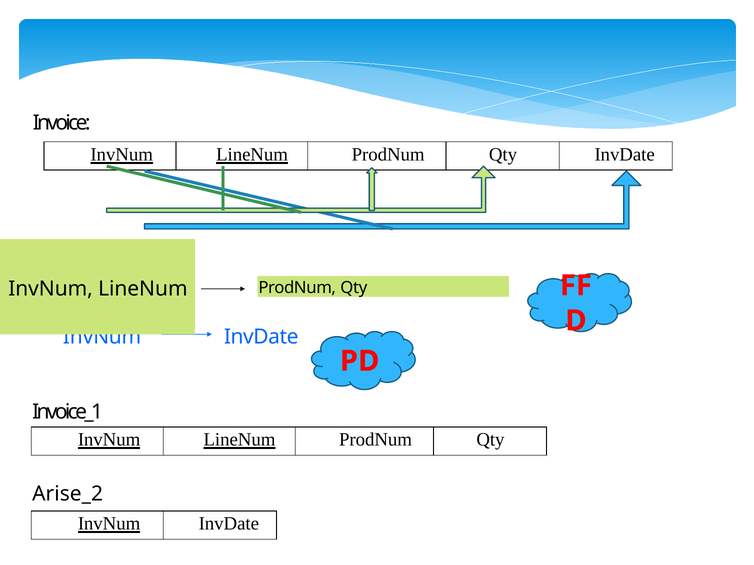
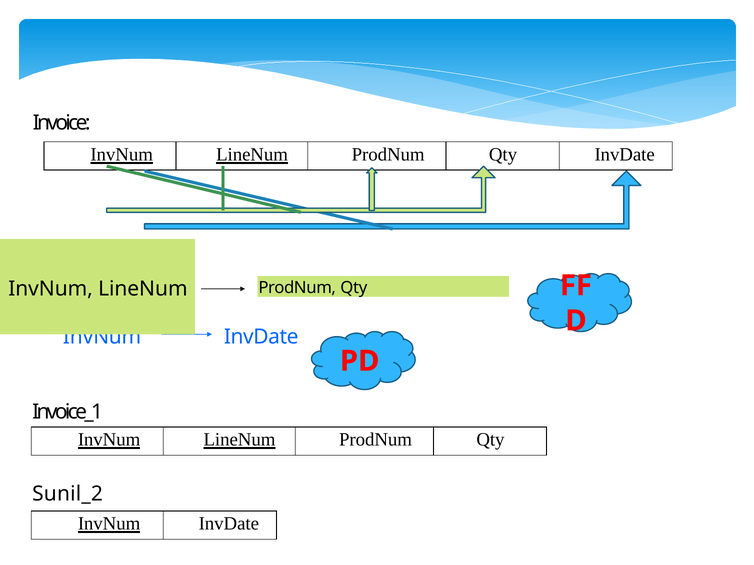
Arise_2: Arise_2 -> Sunil_2
